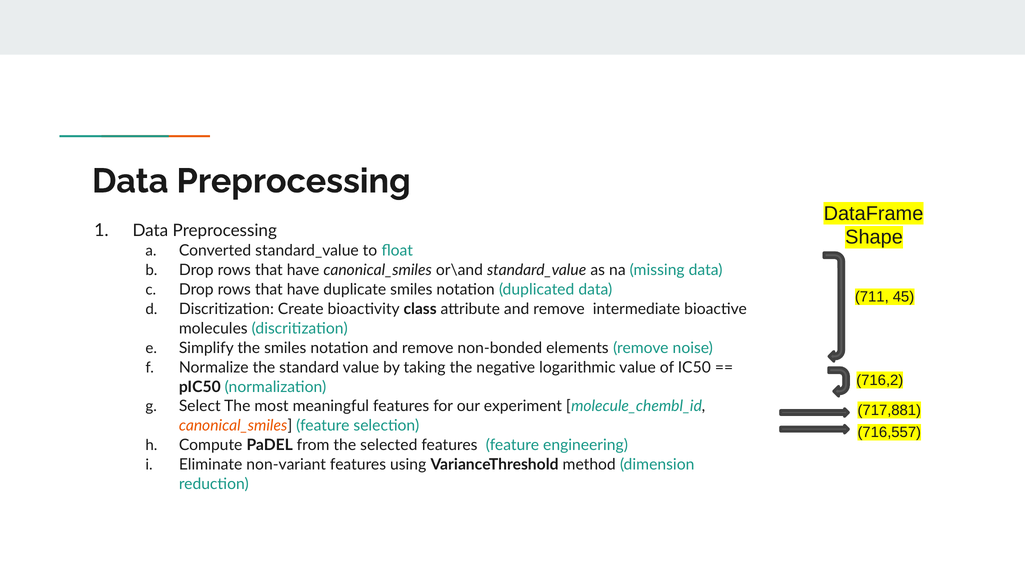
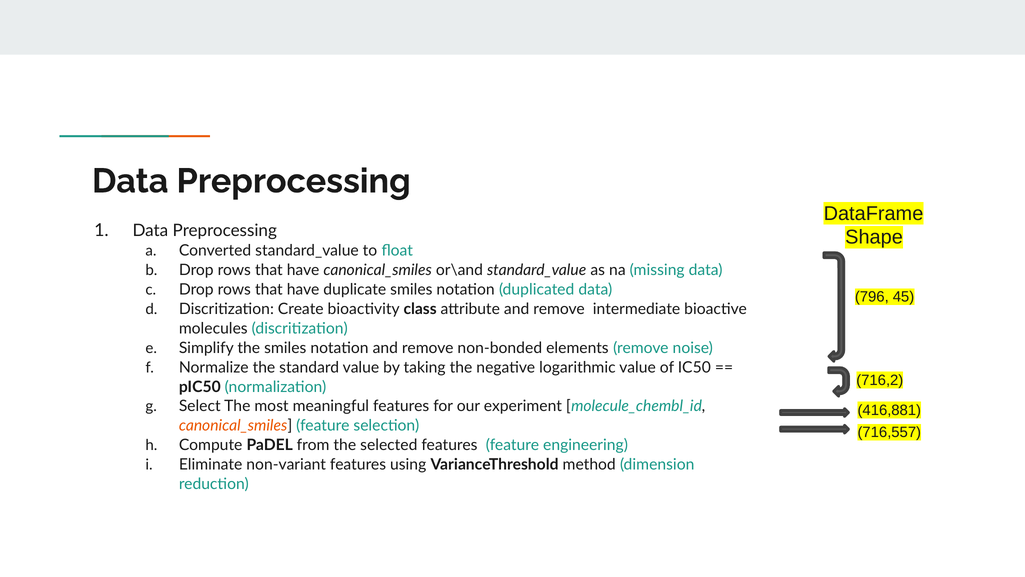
711: 711 -> 796
717,881: 717,881 -> 416,881
